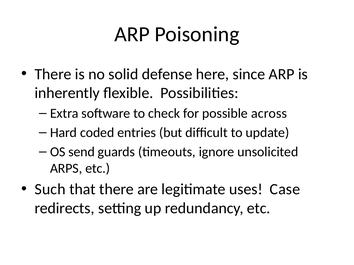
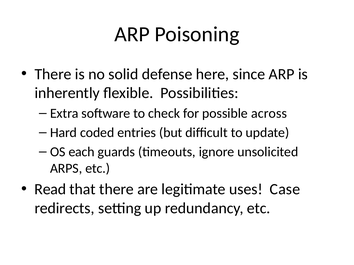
send: send -> each
Such: Such -> Read
